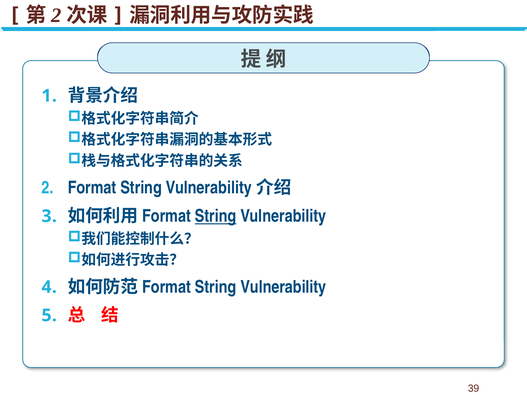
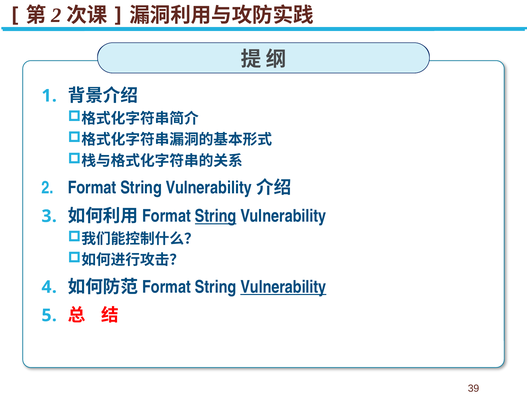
Vulnerability at (283, 287) underline: none -> present
